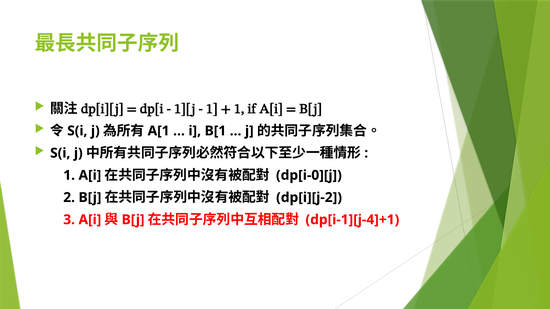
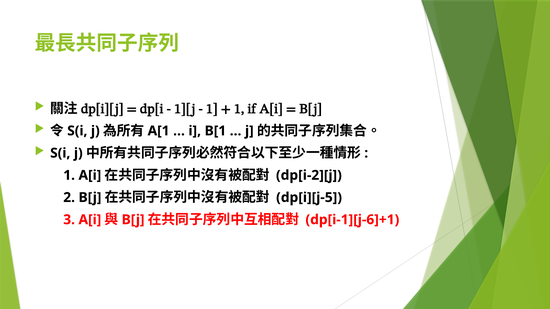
dp[i-0][j: dp[i-0][j -> dp[i-2][j
dp[i][j-2: dp[i][j-2 -> dp[i][j-5
dp[i-1][j-4]+1: dp[i-1][j-4]+1 -> dp[i-1][j-6]+1
